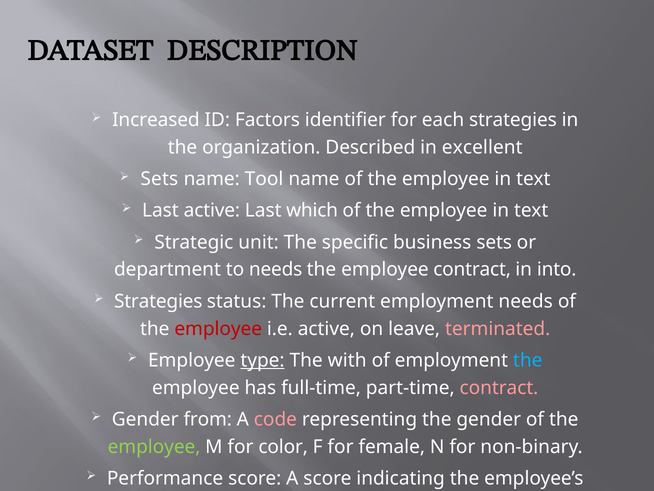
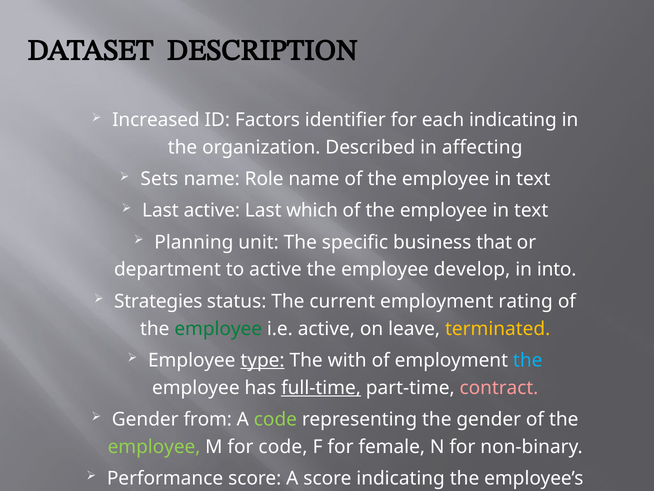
each strategies: strategies -> indicating
in excellent: excellent -> affecting
Tool: Tool -> Role
Strategic: Strategic -> Planning
business sets: sets -> that
to needs: needs -> active
employee contract: contract -> develop
employment needs: needs -> rating
employee at (218, 328) colour: red -> green
terminated colour: pink -> yellow
full-time underline: none -> present
code at (275, 419) colour: pink -> light green
for color: color -> code
